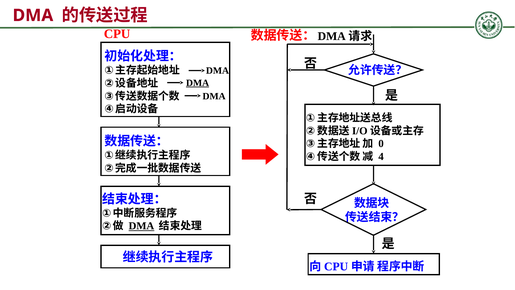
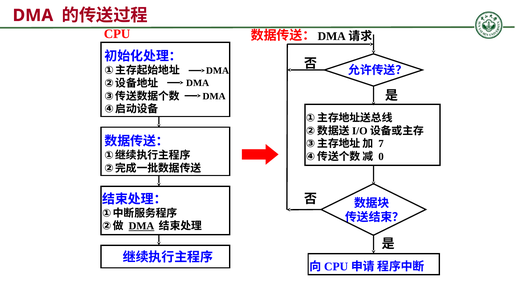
DMA at (198, 83) underline: present -> none
0: 0 -> 7
4: 4 -> 0
